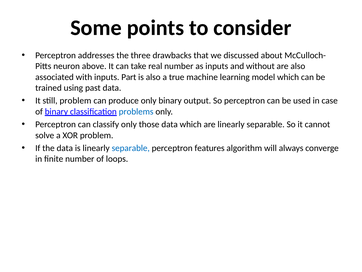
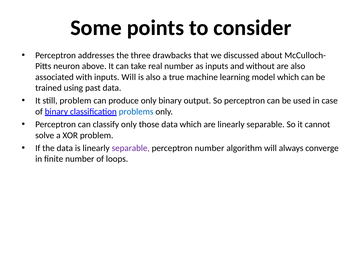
inputs Part: Part -> Will
separable at (131, 148) colour: blue -> purple
perceptron features: features -> number
